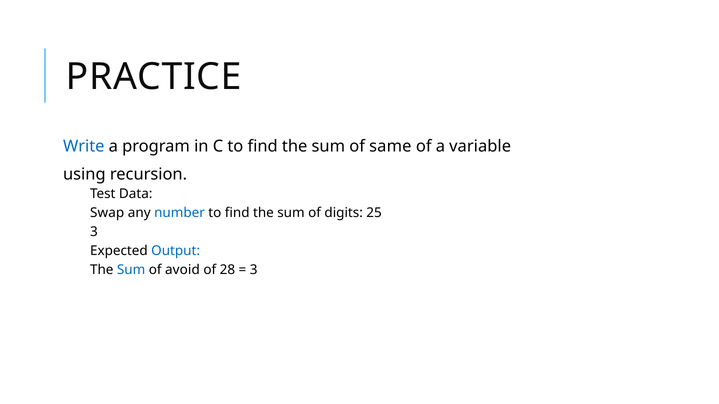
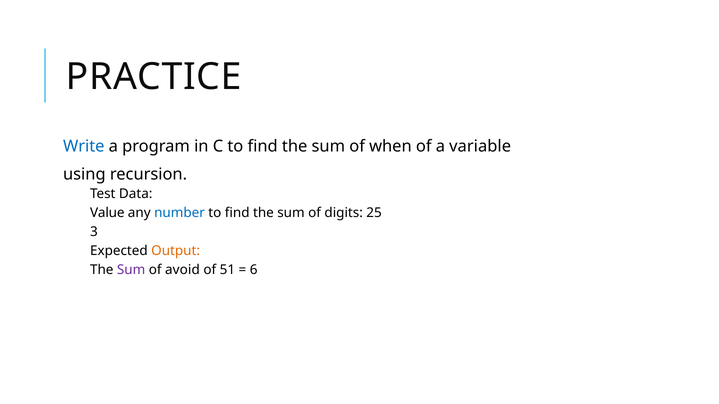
same: same -> when
Swap: Swap -> Value
Output colour: blue -> orange
Sum at (131, 270) colour: blue -> purple
28: 28 -> 51
3 at (254, 270): 3 -> 6
